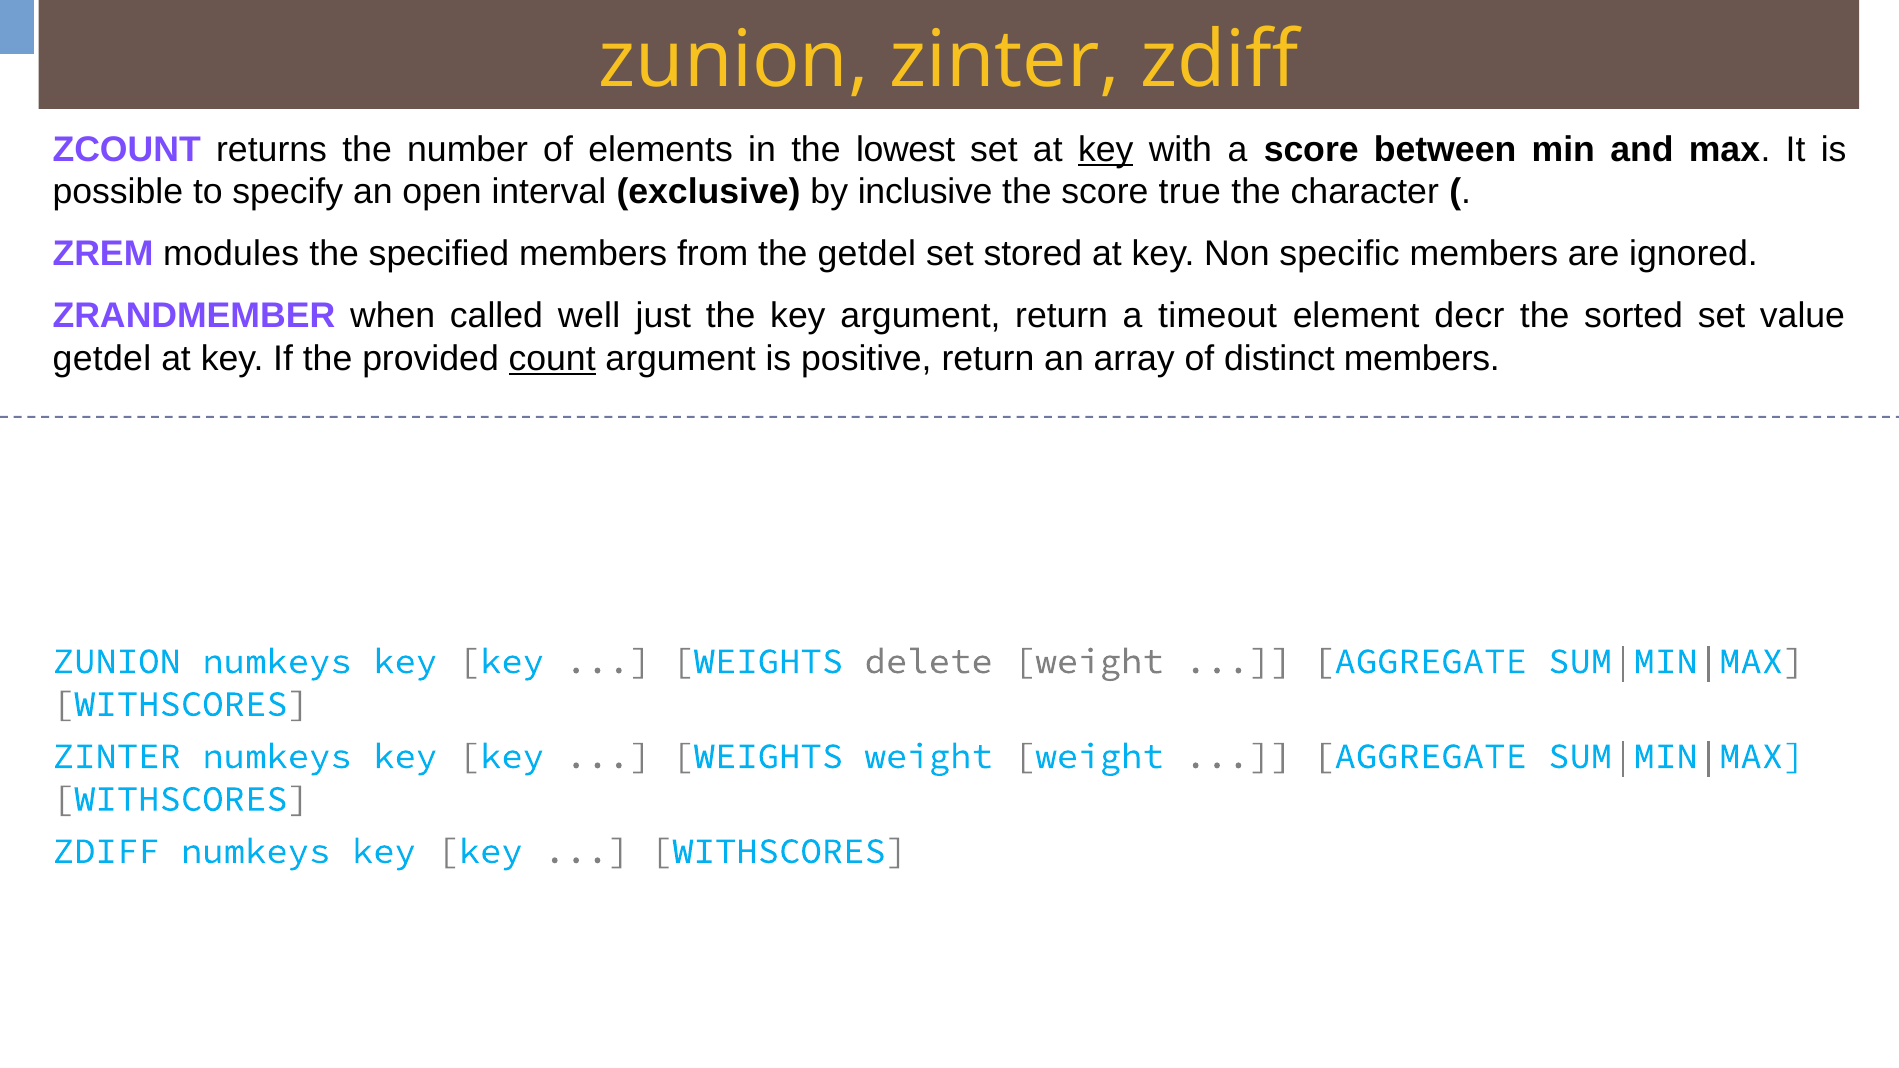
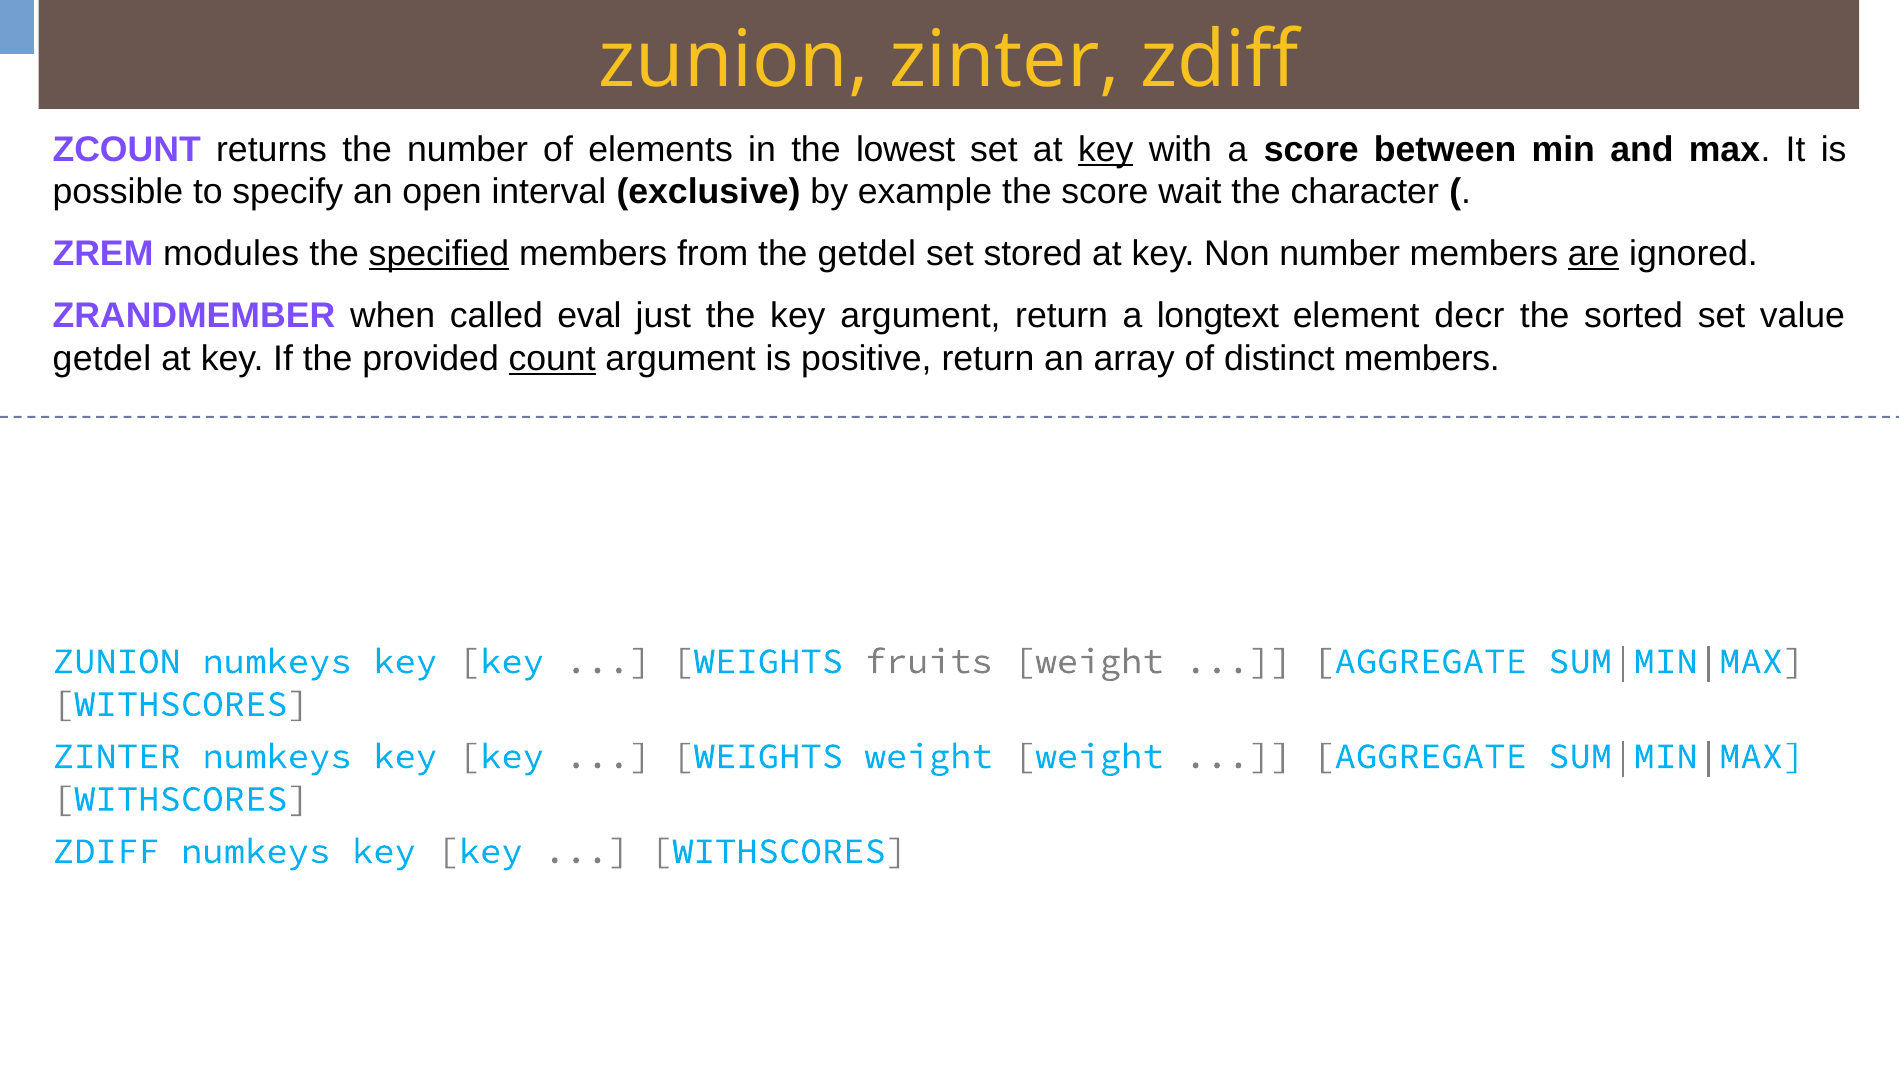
inclusive: inclusive -> example
true: true -> wait
specified underline: none -> present
Non specific: specific -> number
are underline: none -> present
well: well -> eval
timeout: timeout -> longtext
delete: delete -> fruits
